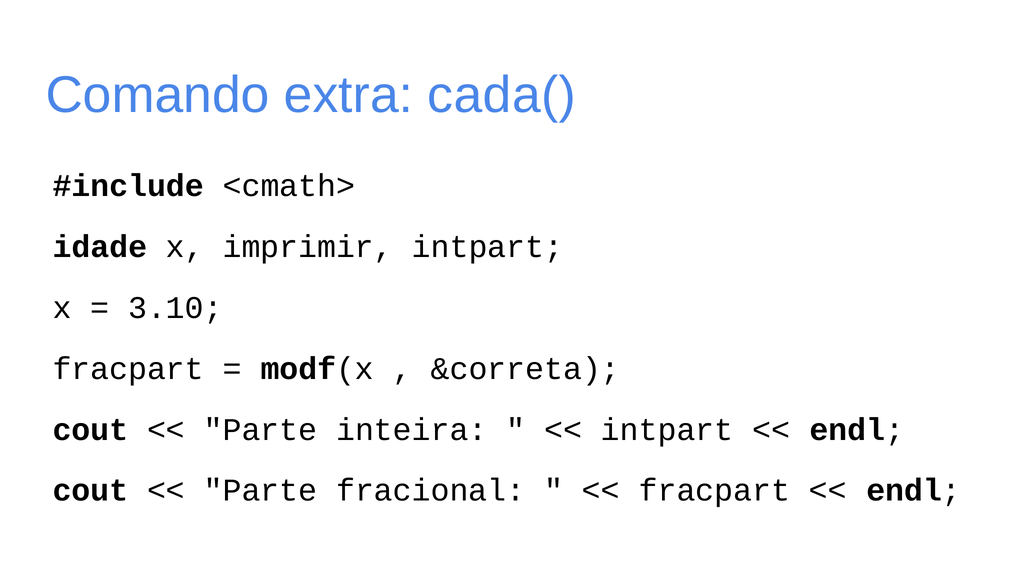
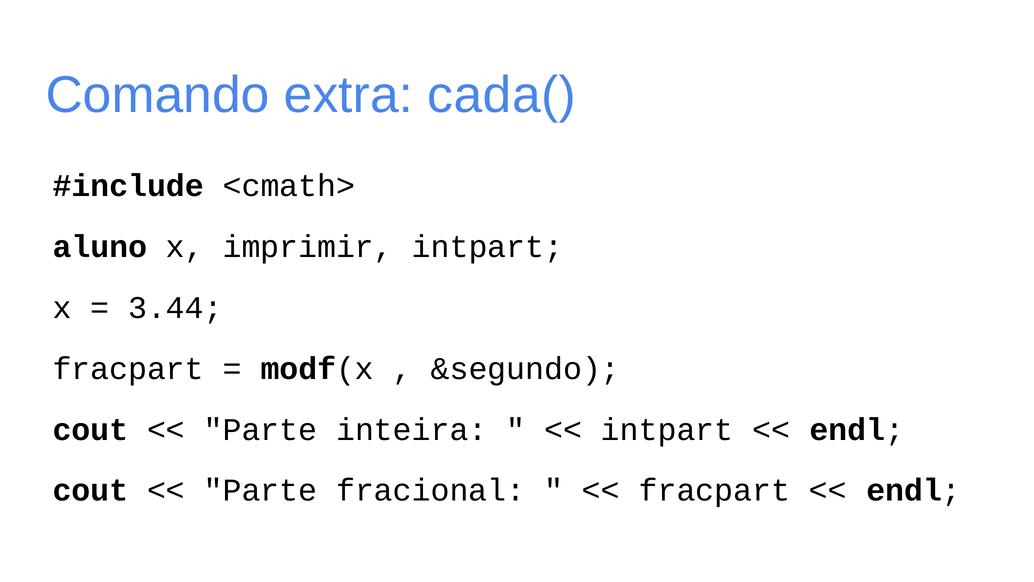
idade: idade -> aluno
3.10: 3.10 -> 3.44
&correta: &correta -> &segundo
